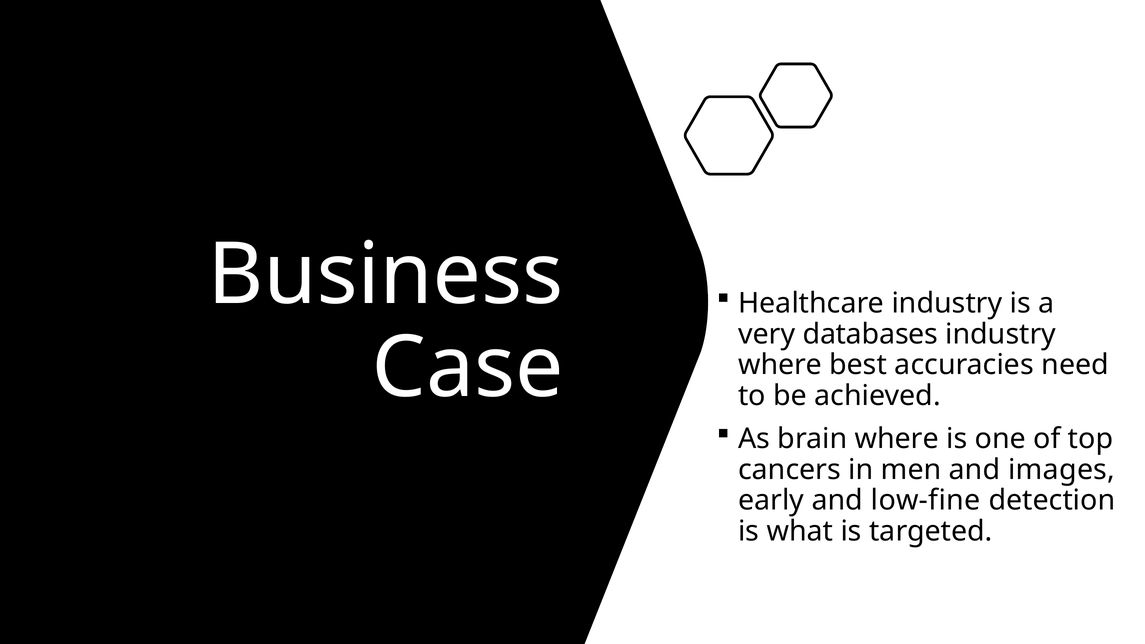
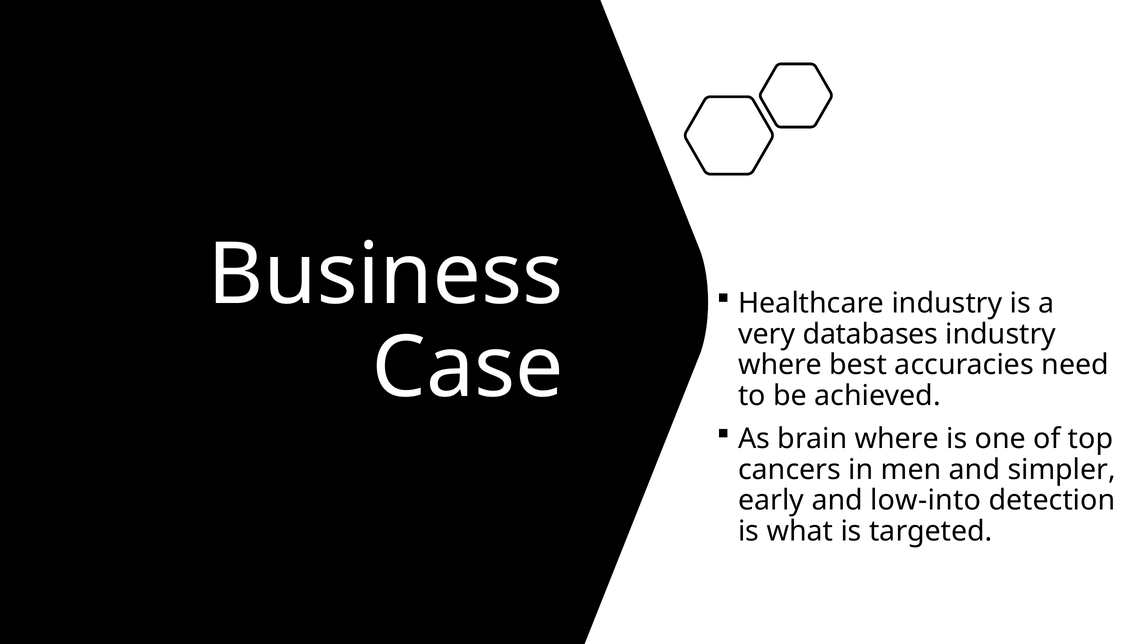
images: images -> simpler
low-fine: low-fine -> low-into
